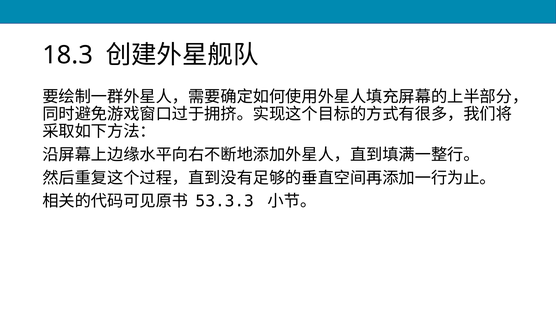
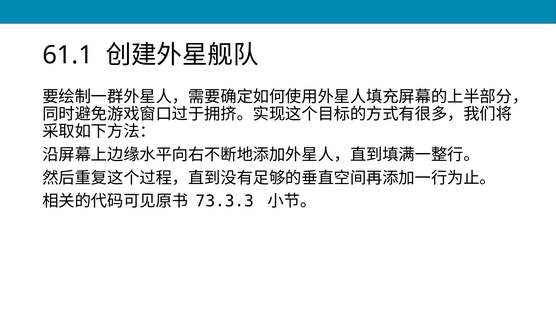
18.3: 18.3 -> 61.1
53.3.3: 53.3.3 -> 73.3.3
